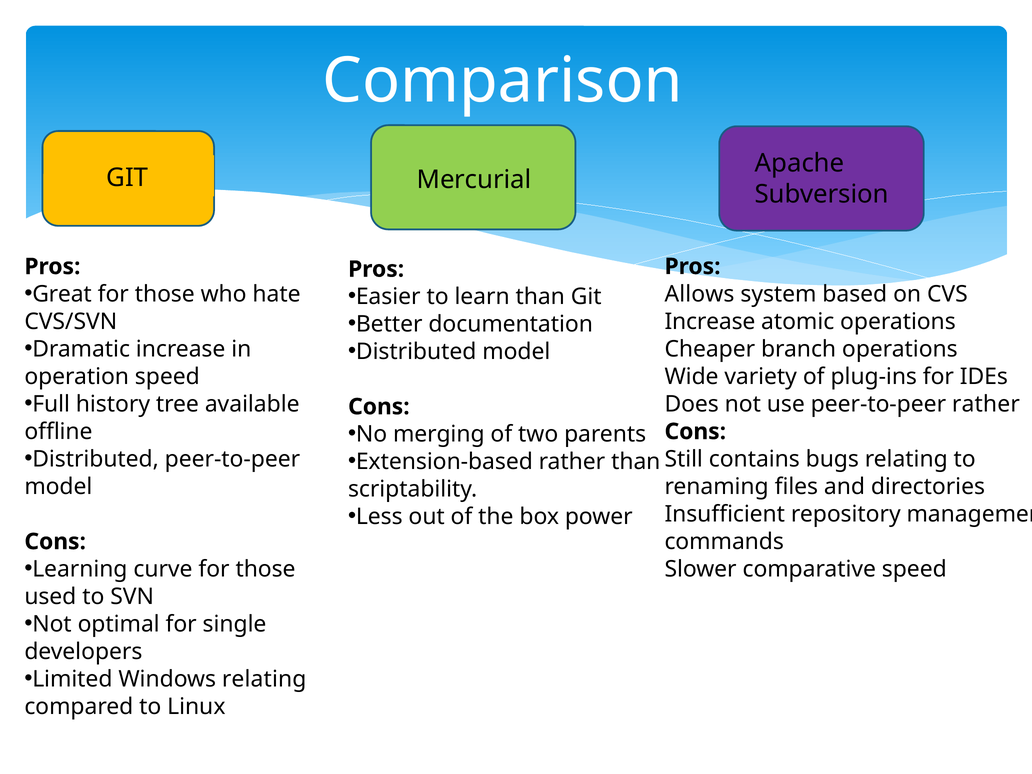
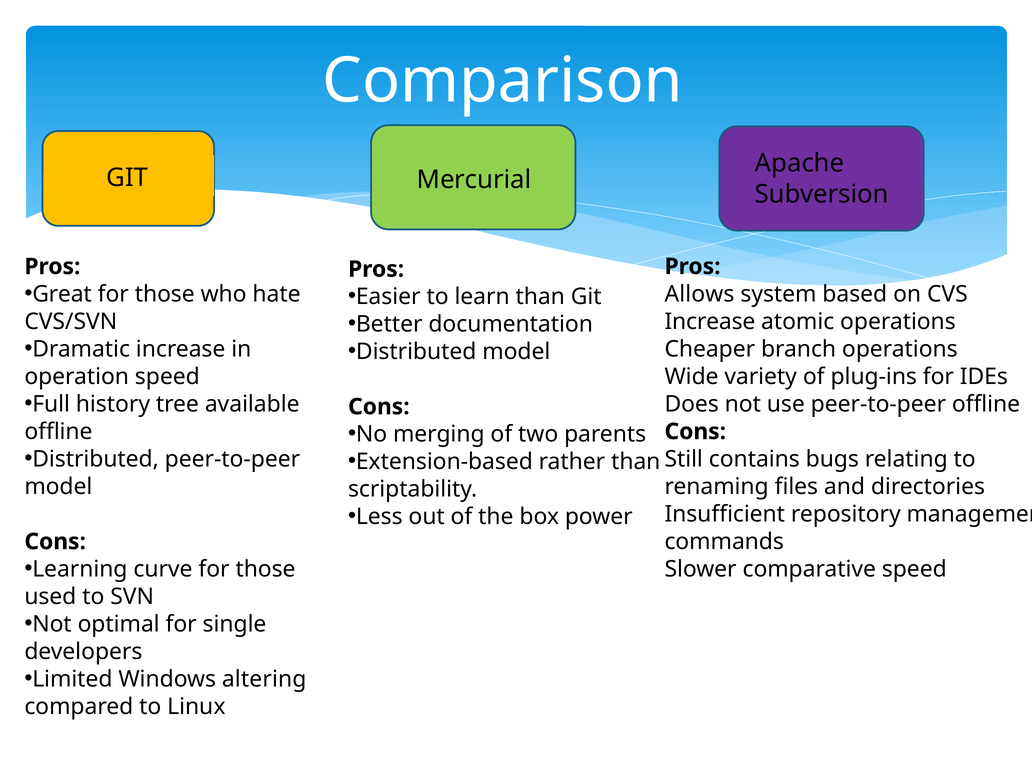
peer-to-peer rather: rather -> offline
Windows relating: relating -> altering
